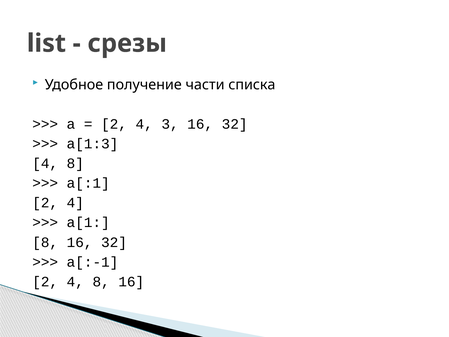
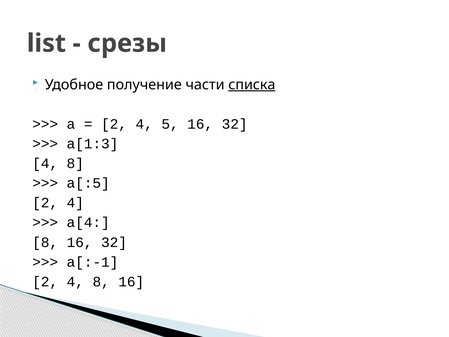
списка underline: none -> present
3: 3 -> 5
a[:1: a[:1 -> a[:5
a[1: a[1 -> a[4
